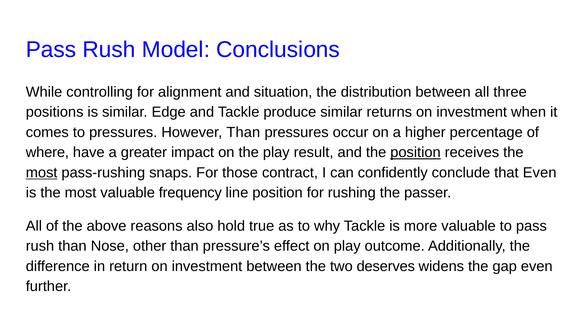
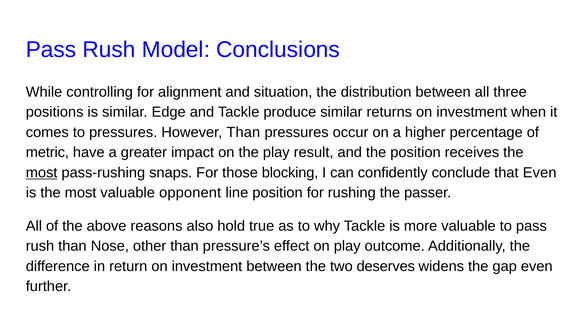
where: where -> metric
position at (415, 153) underline: present -> none
contract: contract -> blocking
frequency: frequency -> opponent
